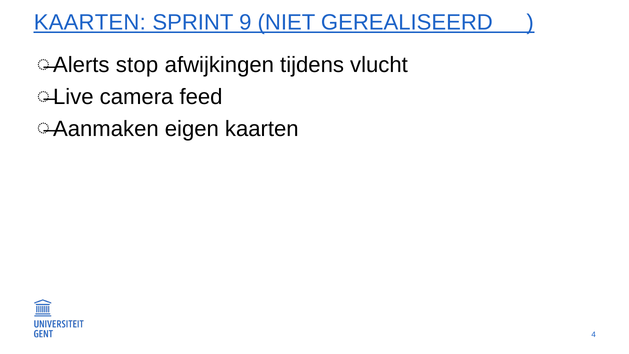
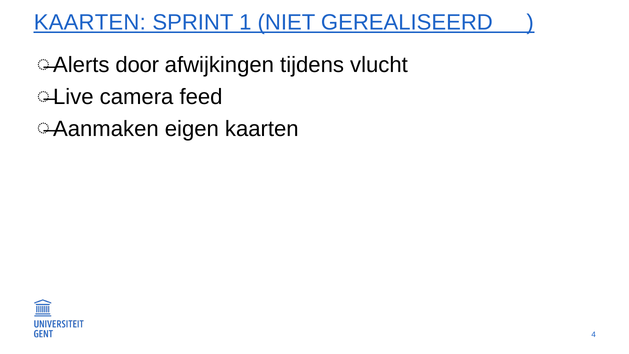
9: 9 -> 1
stop: stop -> door
